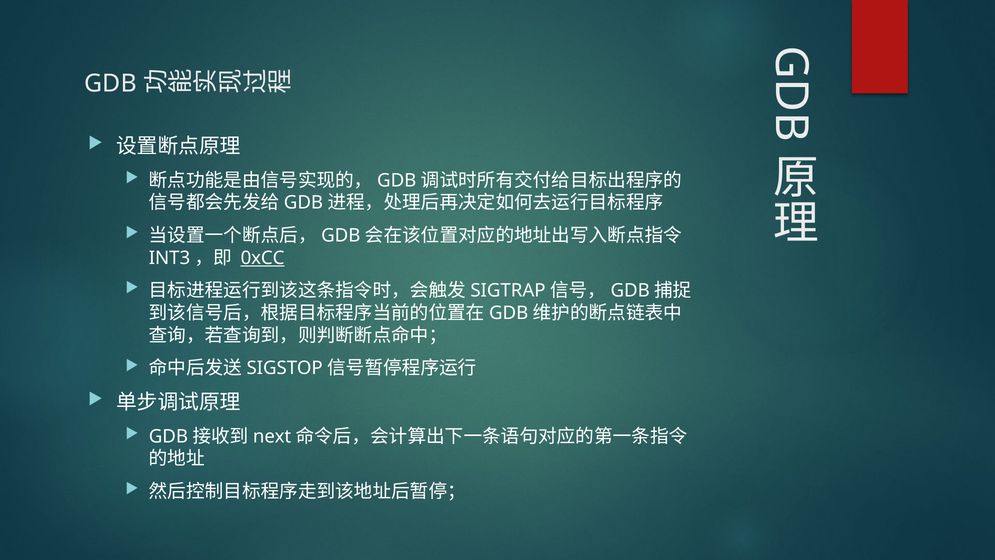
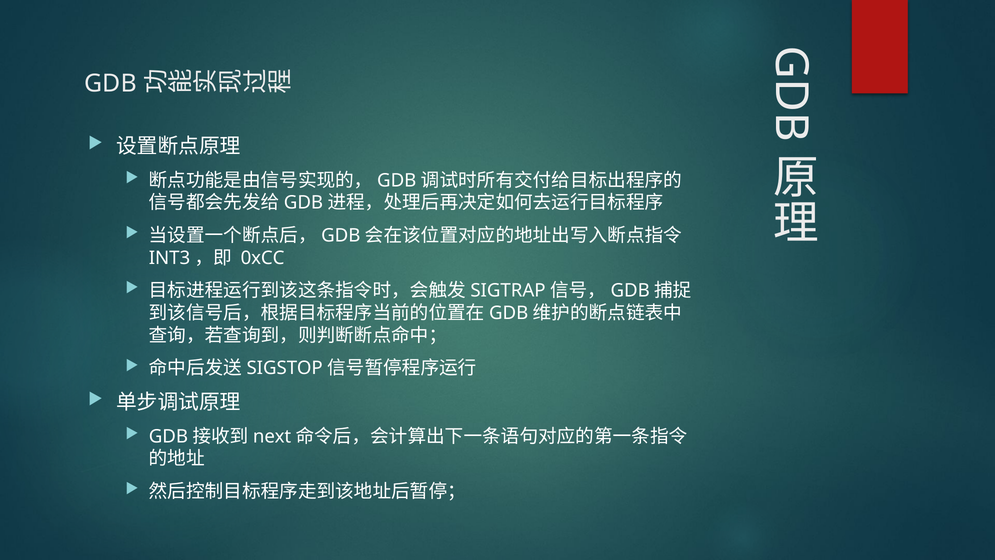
0xCC underline: present -> none
